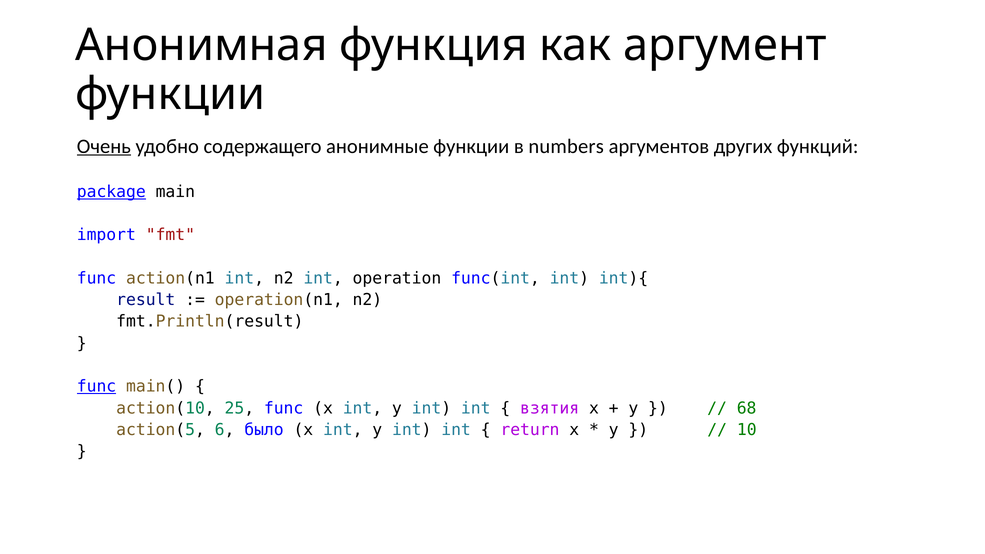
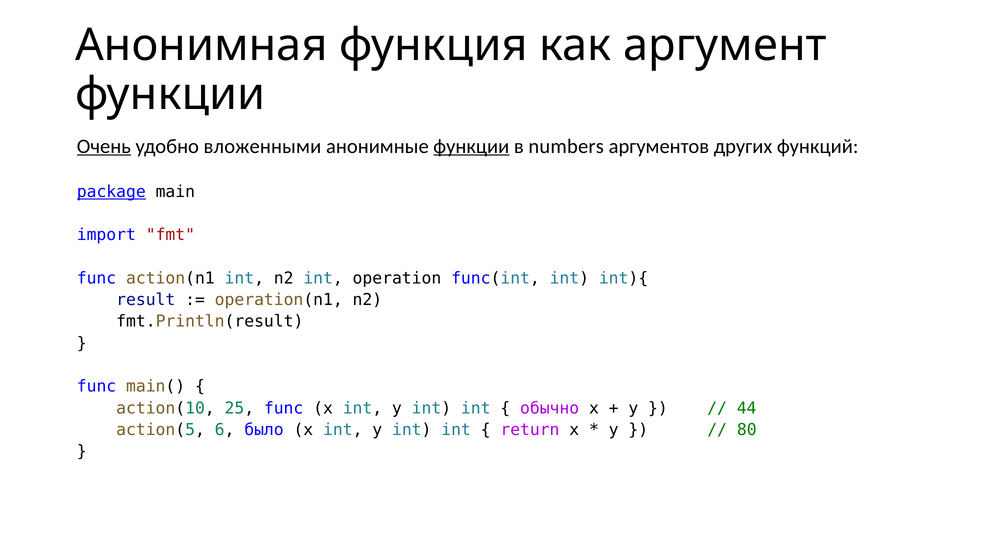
содержащего: содержащего -> вложенными
функции at (471, 146) underline: none -> present
func at (97, 386) underline: present -> none
взятия: взятия -> обычно
68: 68 -> 44
10: 10 -> 80
